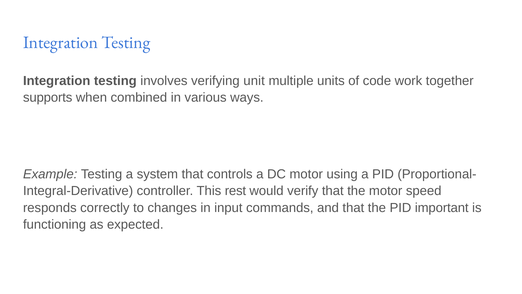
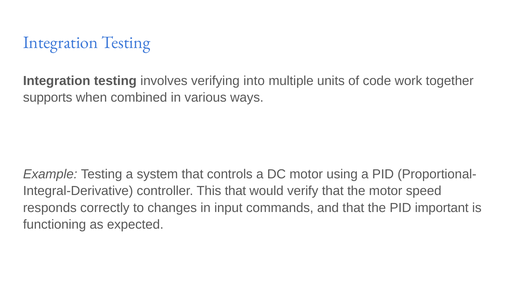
unit: unit -> into
This rest: rest -> that
